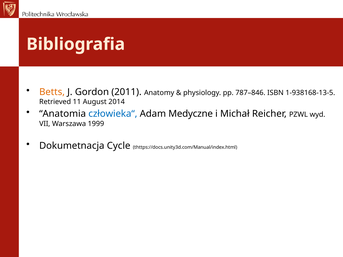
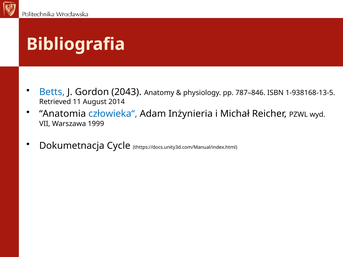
Betts colour: orange -> blue
2011: 2011 -> 2043
Medyczne: Medyczne -> Inżynieria
